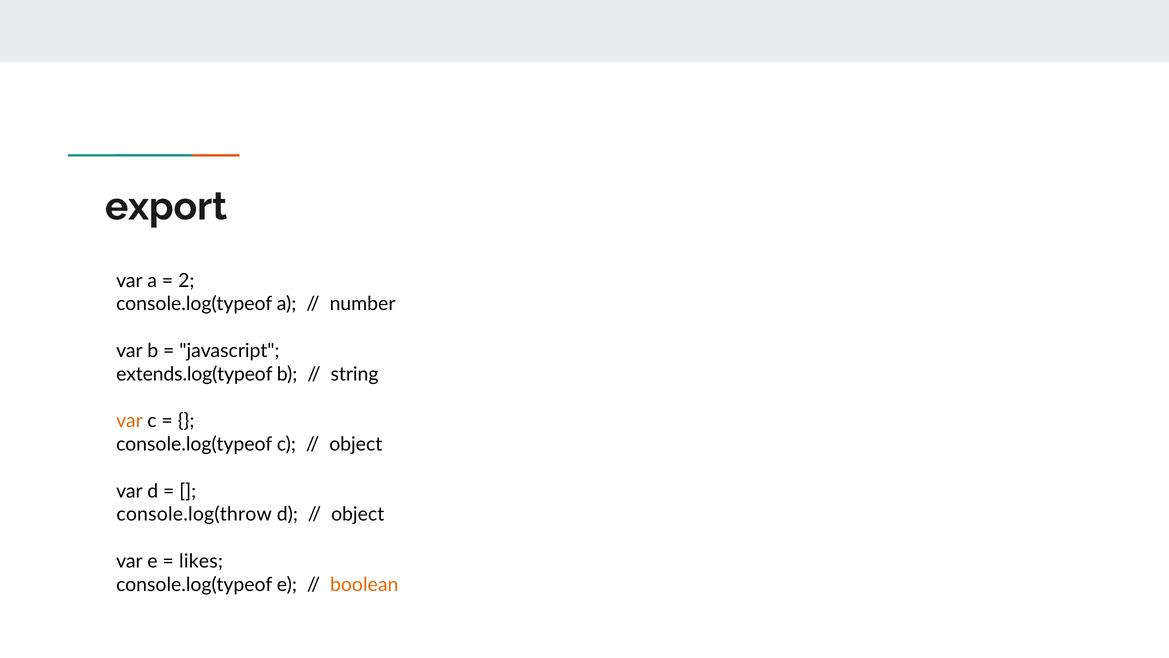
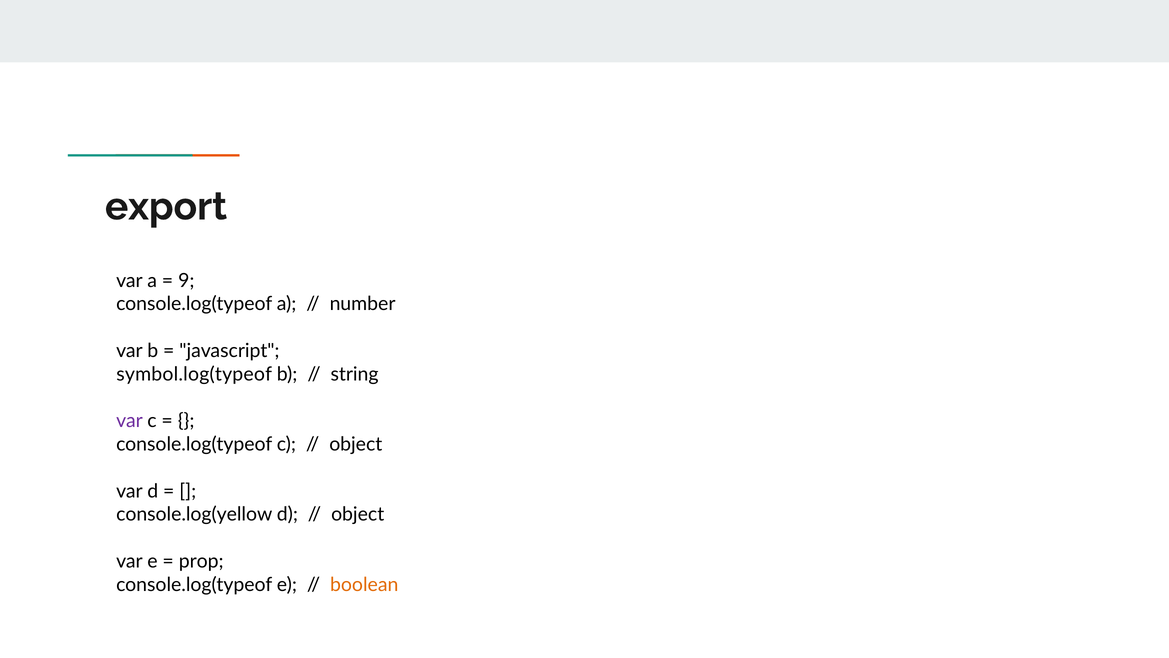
2: 2 -> 9
extends.log(typeof: extends.log(typeof -> symbol.log(typeof
var at (129, 421) colour: orange -> purple
console.log(throw: console.log(throw -> console.log(yellow
likes: likes -> prop
